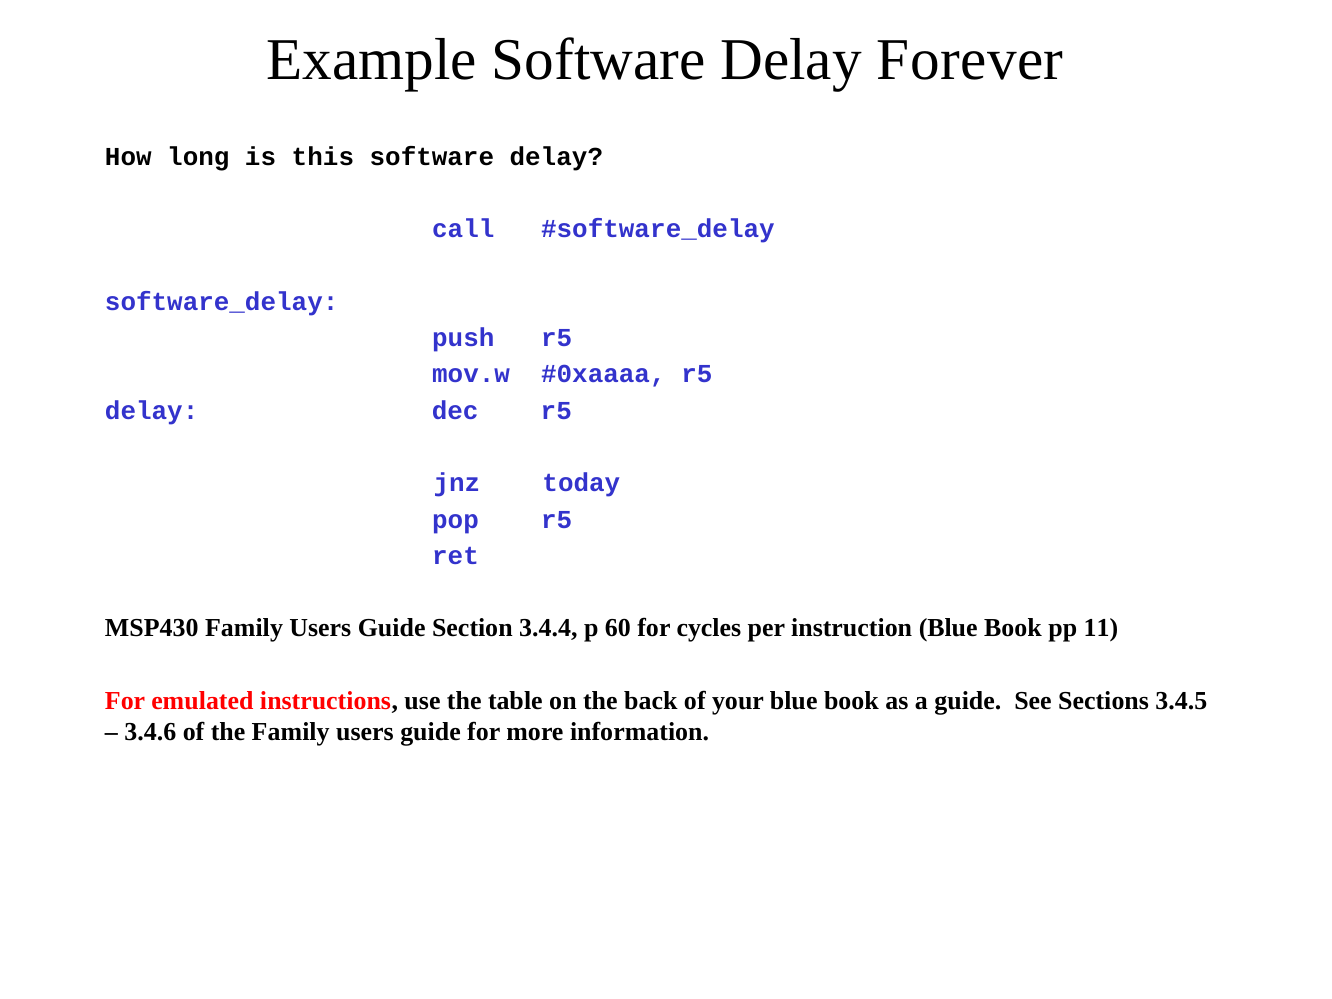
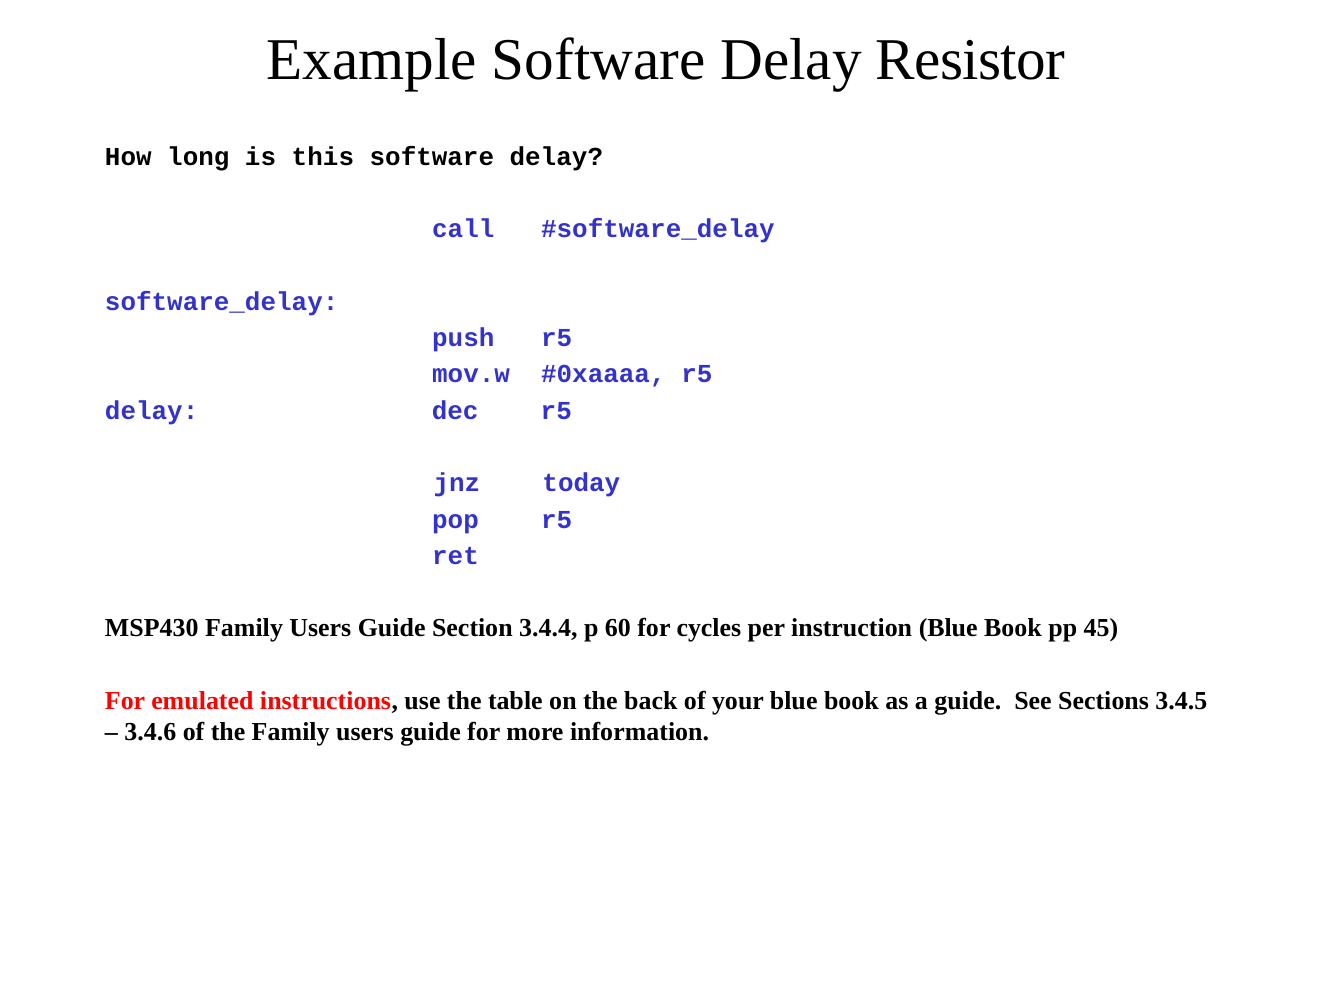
Forever: Forever -> Resistor
11: 11 -> 45
